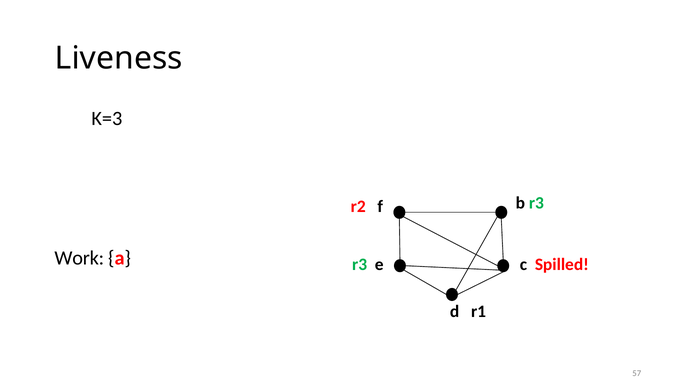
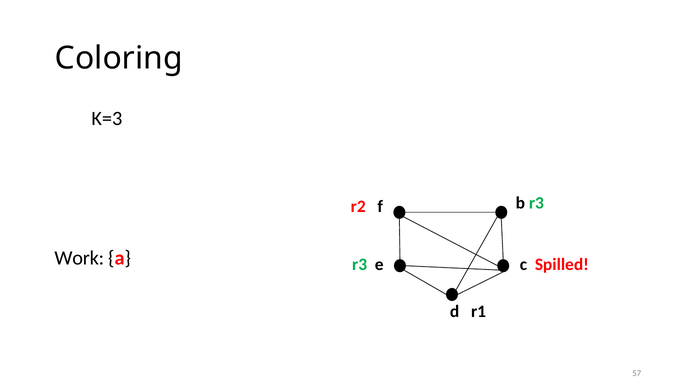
Liveness: Liveness -> Coloring
